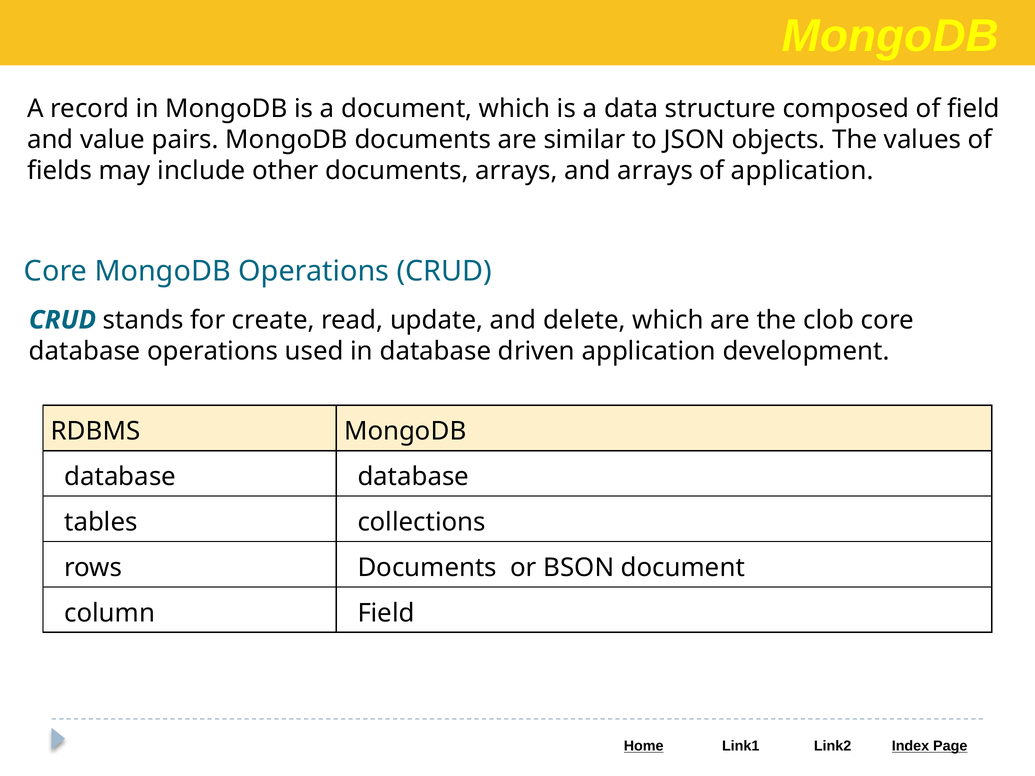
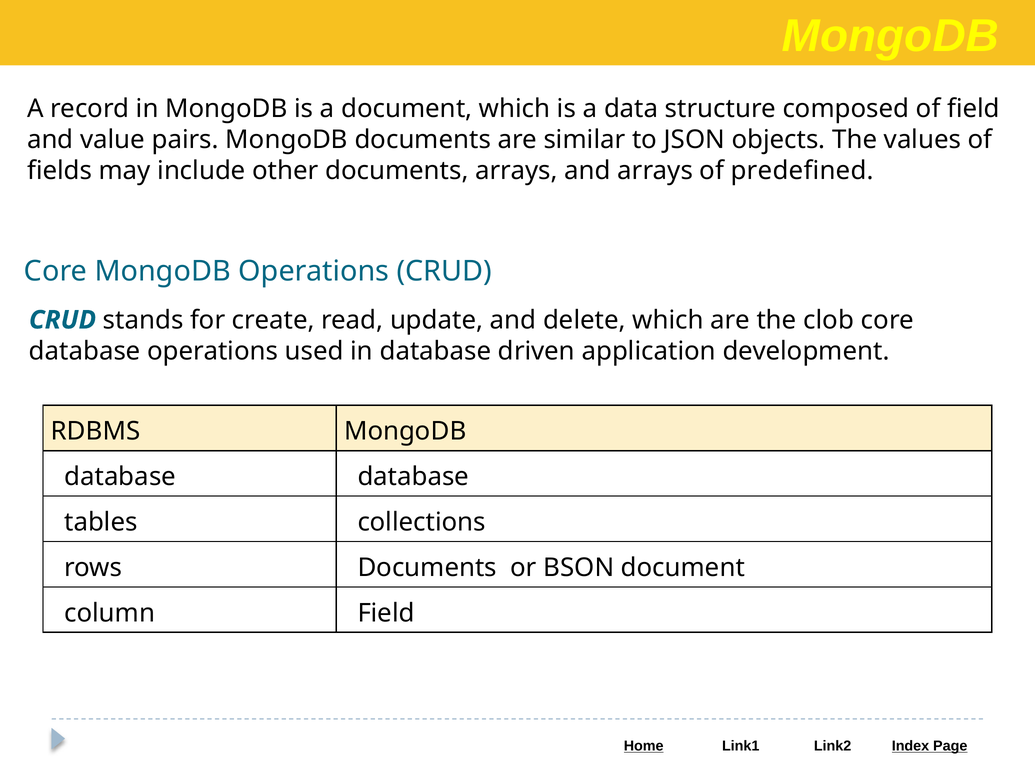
of application: application -> predefined
